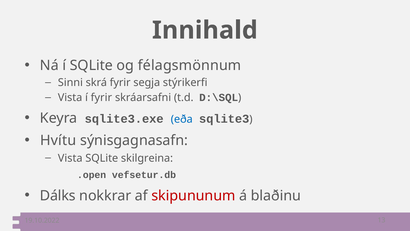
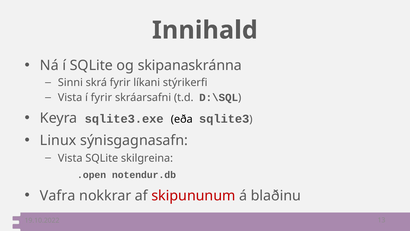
félagsmönnum: félagsmönnum -> skipanaskránna
segja: segja -> líkani
eða colour: blue -> black
Hvítu: Hvítu -> Linux
vefsetur.db: vefsetur.db -> notendur.db
Dálks: Dálks -> Vafra
